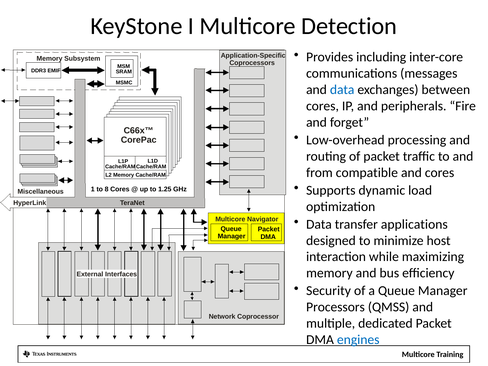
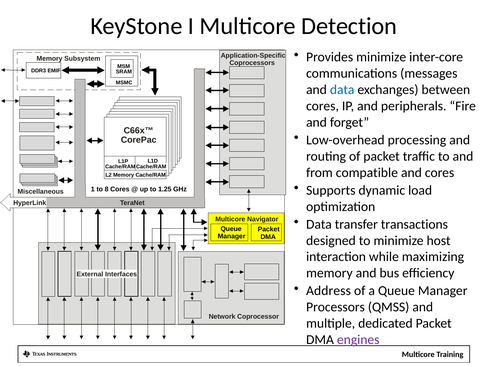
Provides including: including -> minimize
applications: applications -> transactions
Security: Security -> Address
engines colour: blue -> purple
